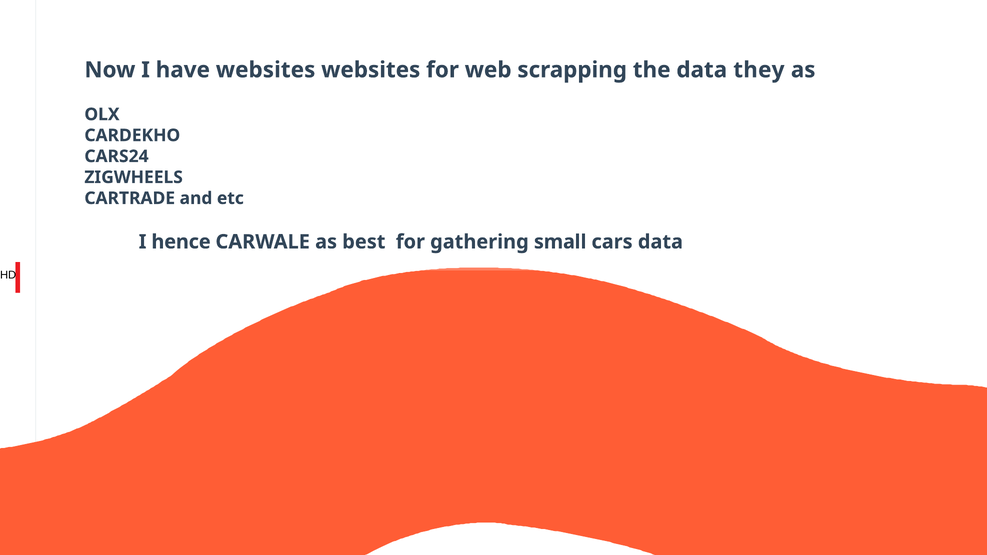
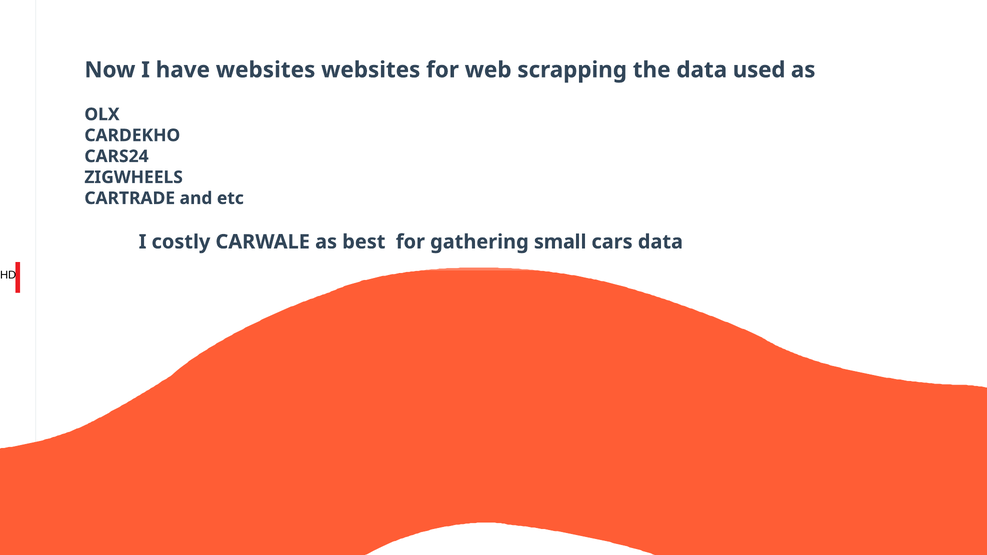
they: they -> used
hence: hence -> costly
